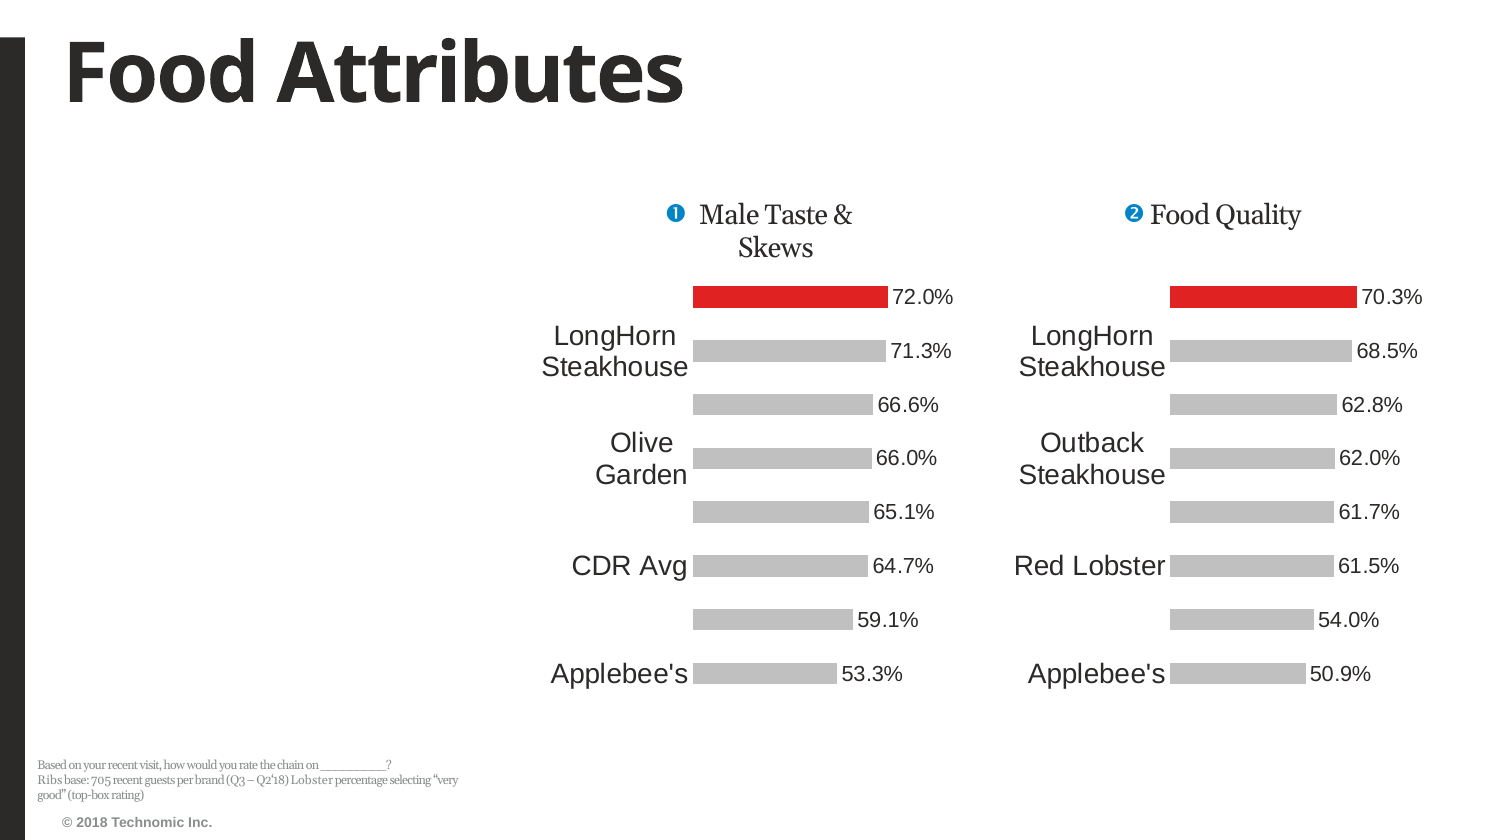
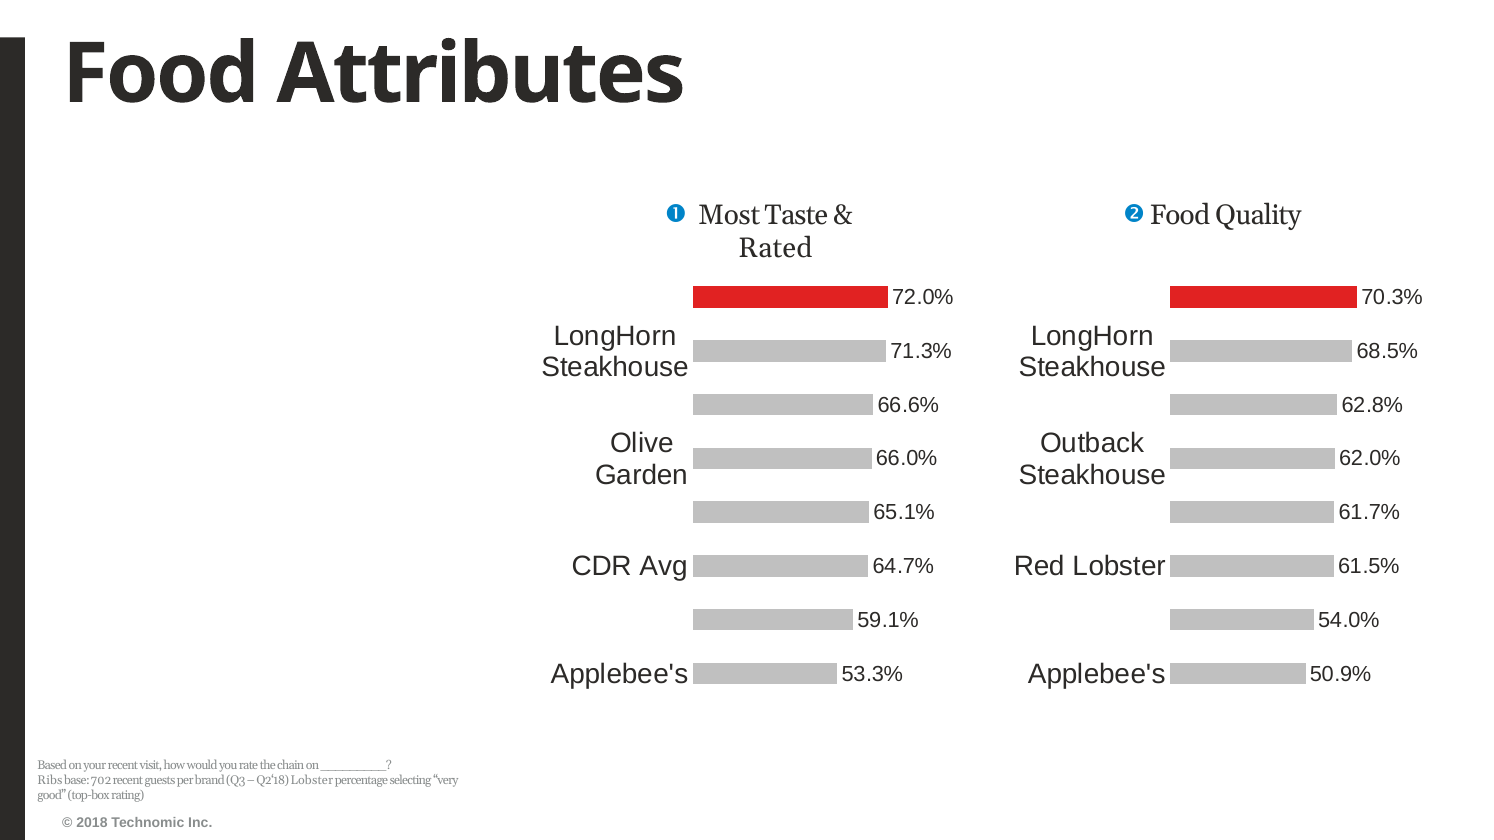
Male: Male -> Most
Skews: Skews -> Rated
705: 705 -> 702
